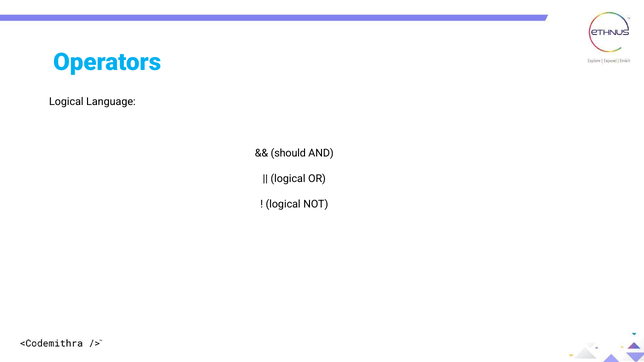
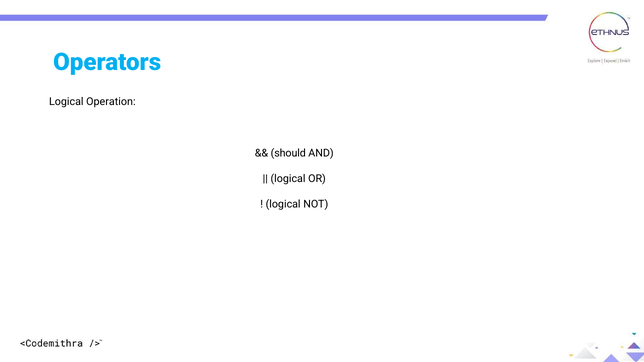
Language: Language -> Operation
